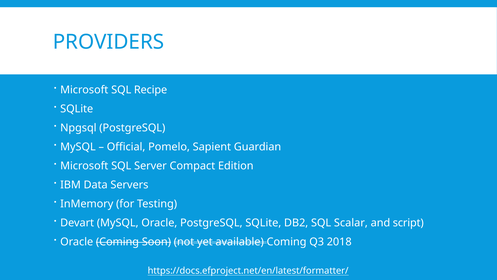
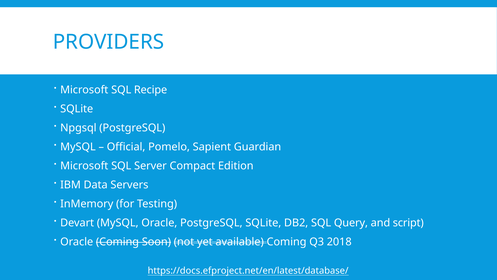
Scalar: Scalar -> Query
https://docs.efproject.net/en/latest/formatter/: https://docs.efproject.net/en/latest/formatter/ -> https://docs.efproject.net/en/latest/database/
